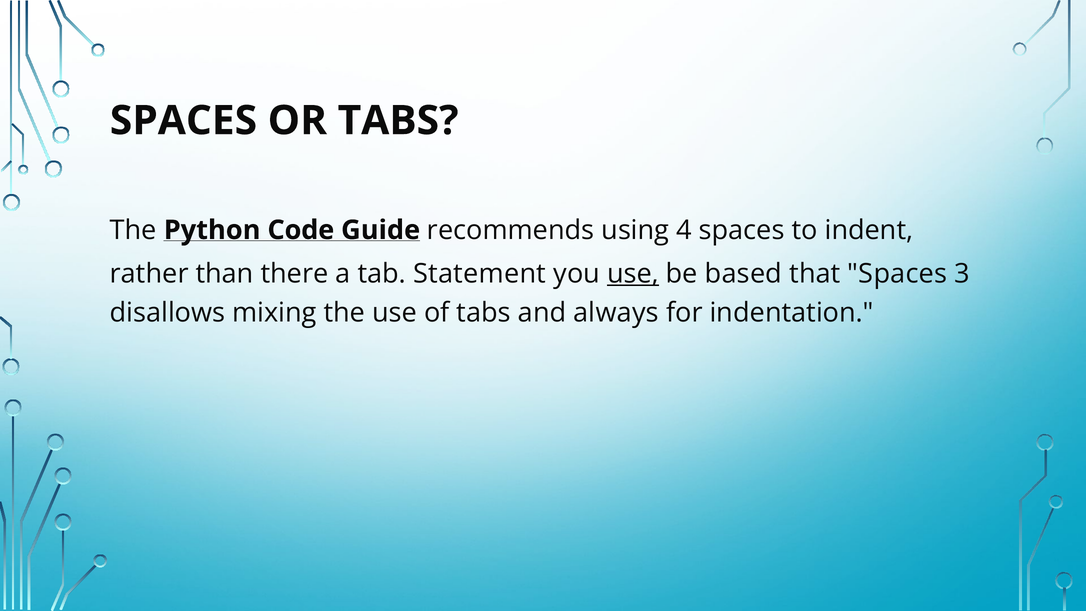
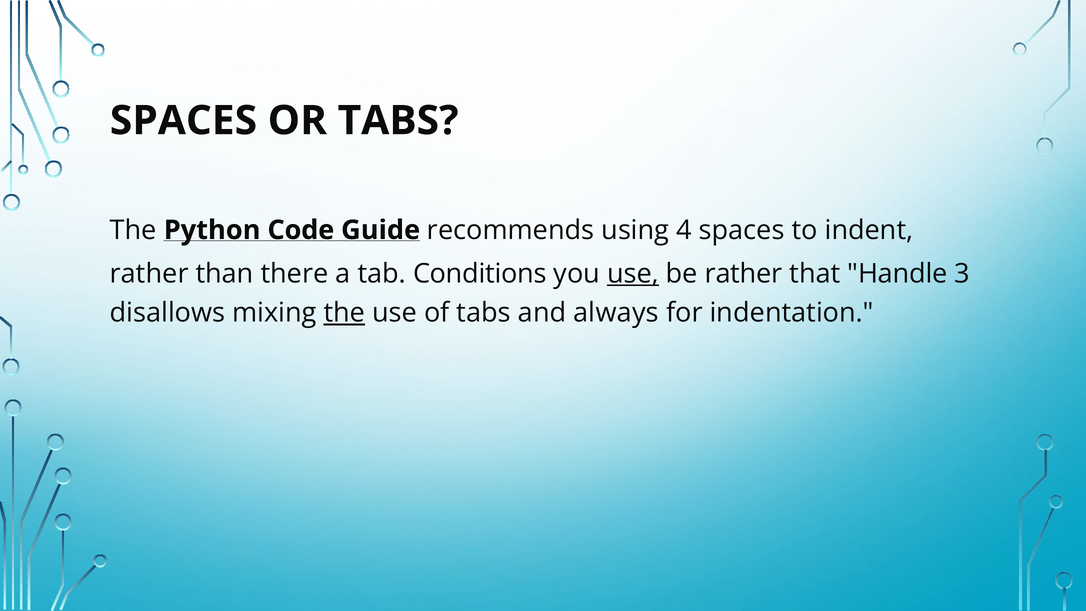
Statement: Statement -> Conditions
be based: based -> rather
that Spaces: Spaces -> Handle
the at (344, 313) underline: none -> present
